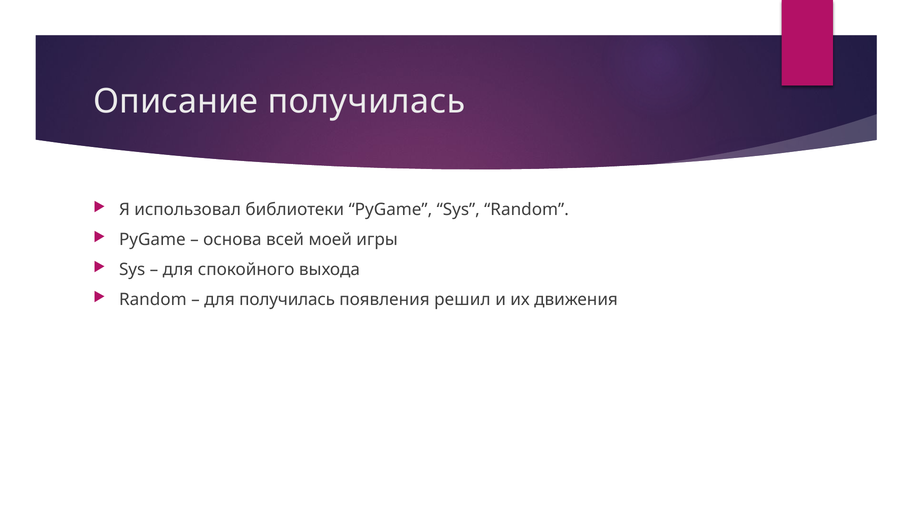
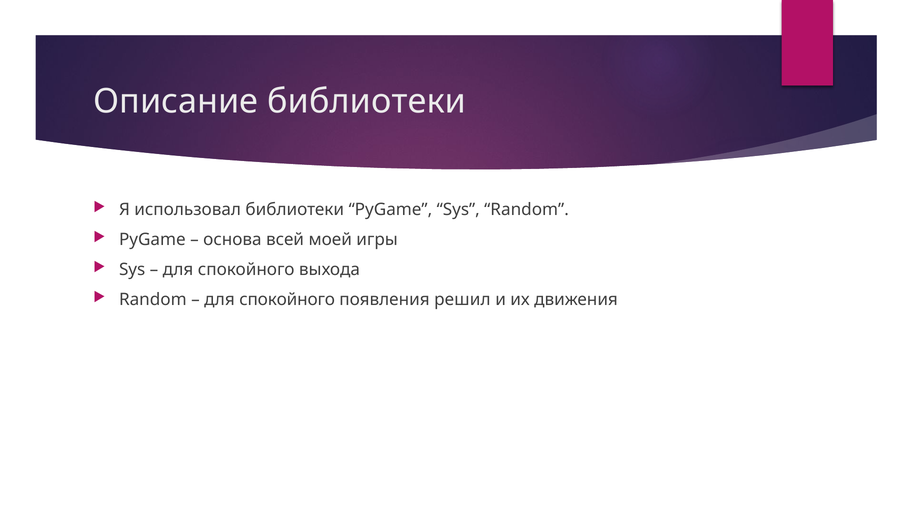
Описание получилась: получилась -> библиотеки
получилась at (287, 300): получилась -> спокойного
